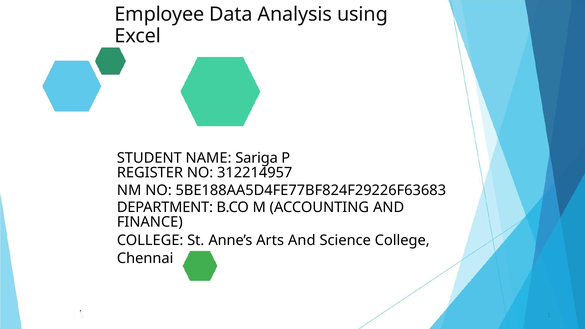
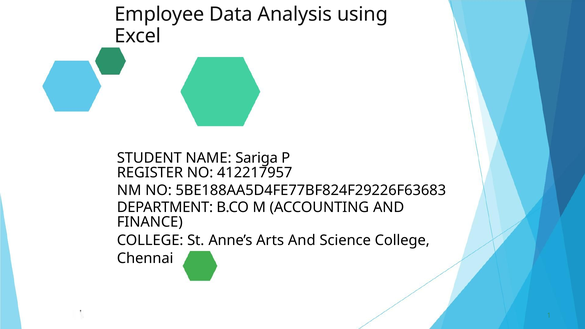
312214957: 312214957 -> 412217957
